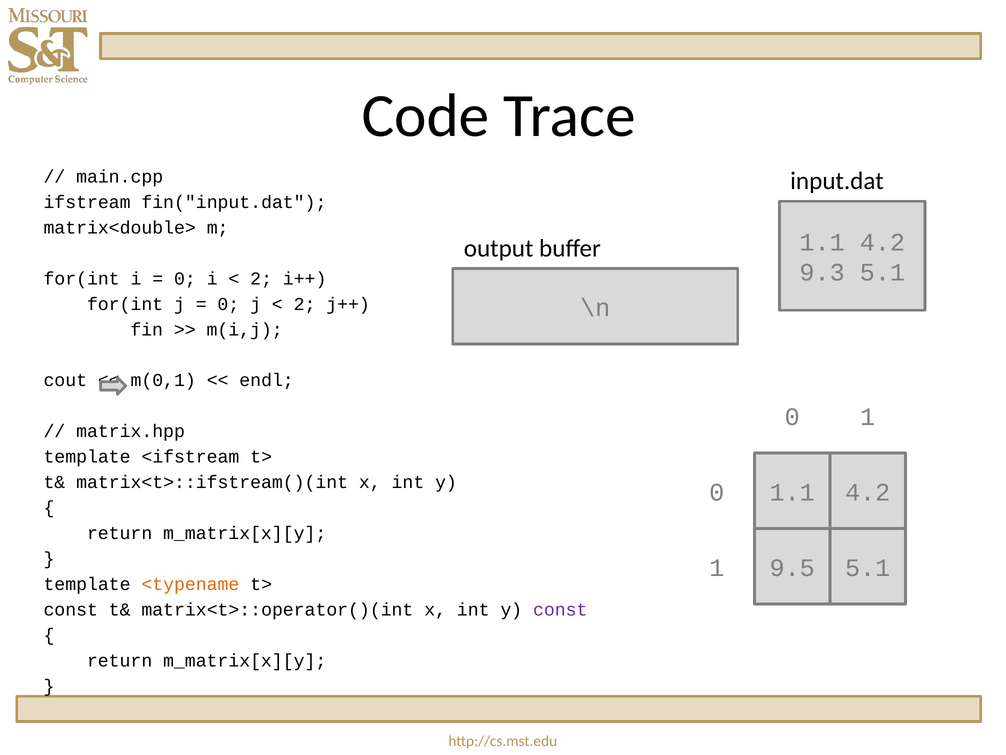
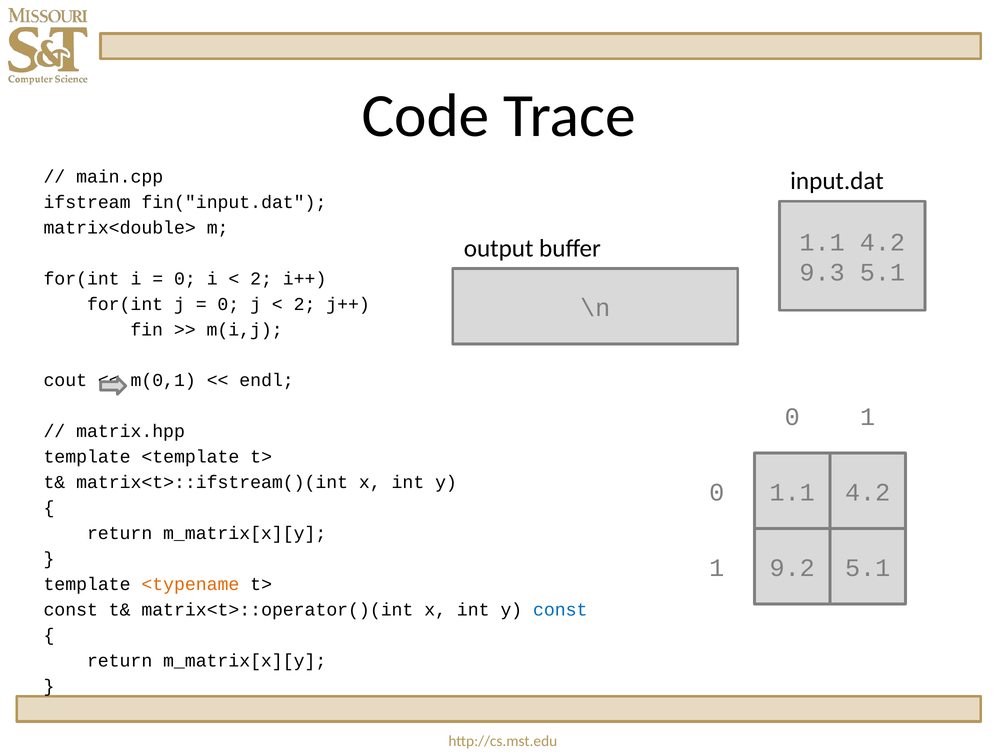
<ifstream: <ifstream -> <template
9.5: 9.5 -> 9.2
const at (560, 609) colour: purple -> blue
